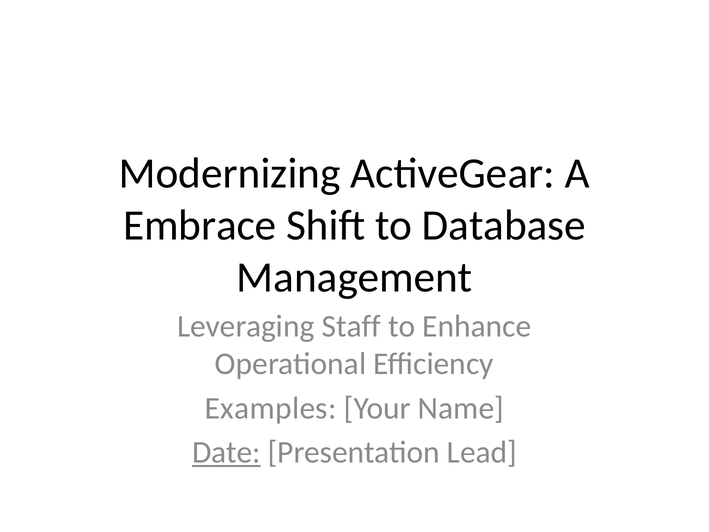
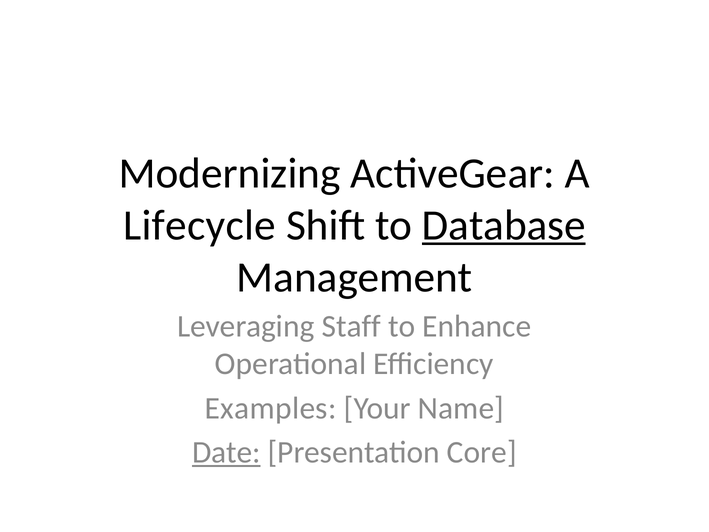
Embrace: Embrace -> Lifecycle
Database underline: none -> present
Lead: Lead -> Core
